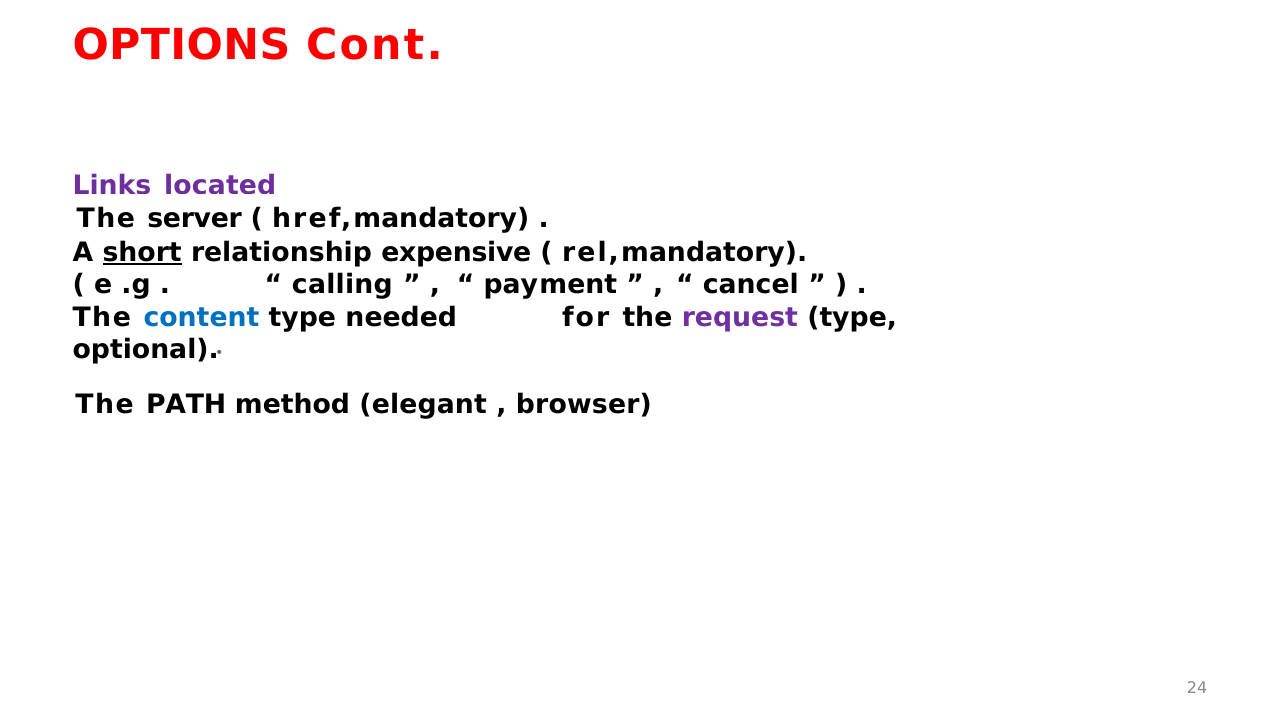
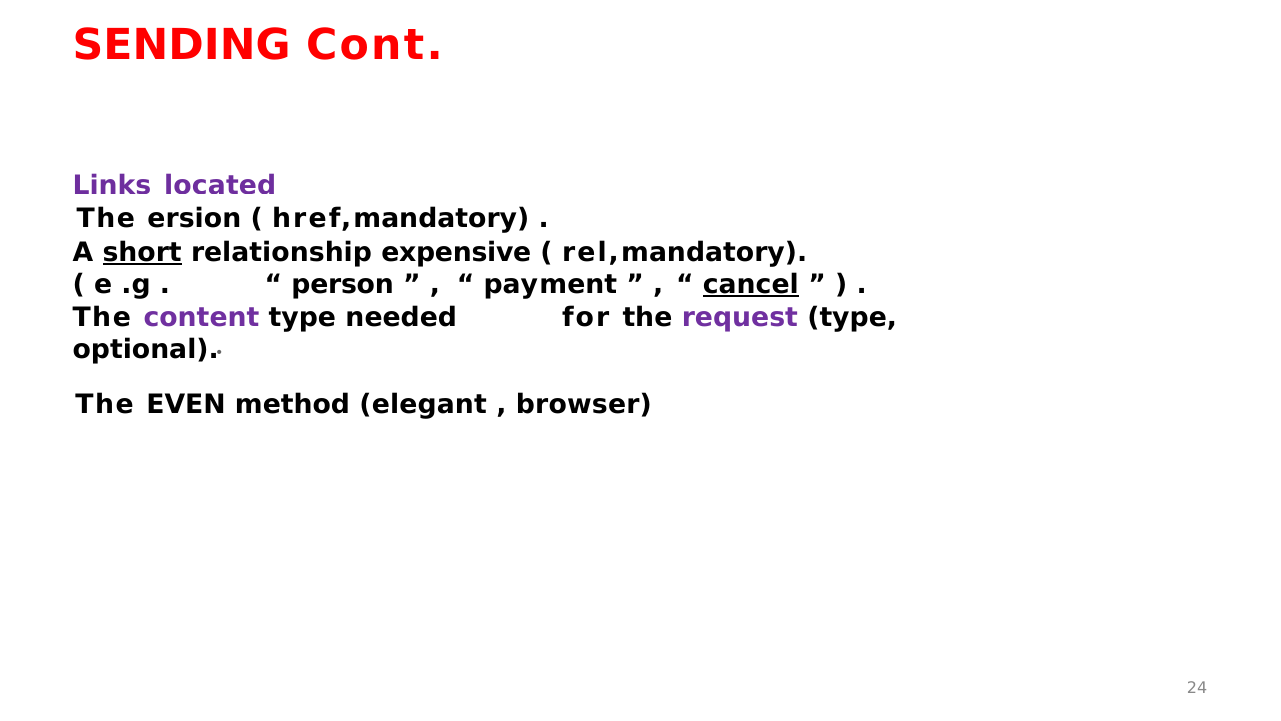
OPTIONS: OPTIONS -> SENDING
server: server -> ersion
calling: calling -> person
cancel underline: none -> present
content colour: blue -> purple
PATH: PATH -> EVEN
